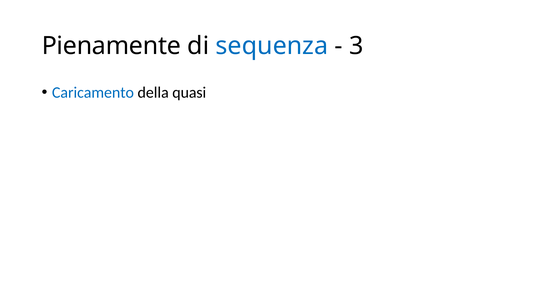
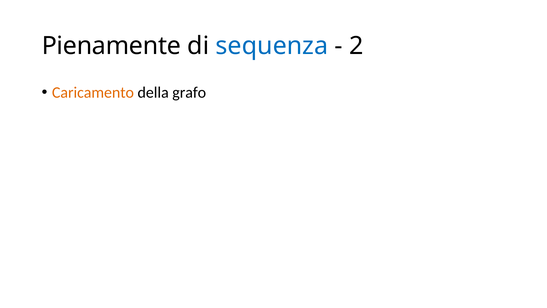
3: 3 -> 2
Caricamento colour: blue -> orange
quasi: quasi -> grafo
